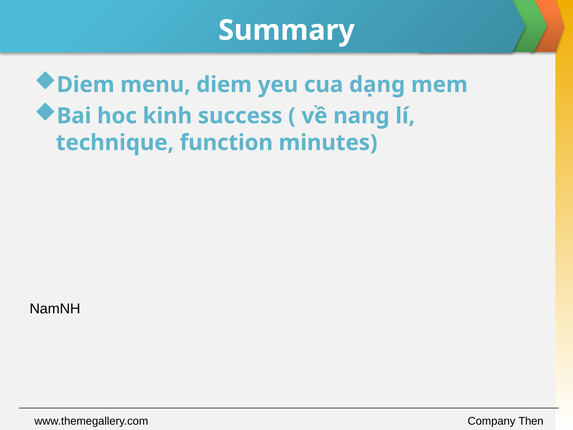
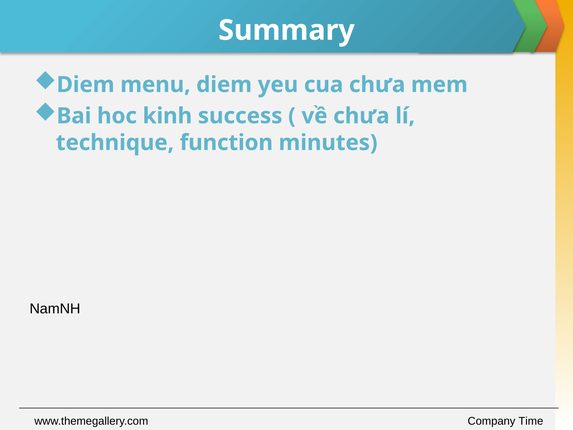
cua dạng: dạng -> chưa
về nang: nang -> chưa
Then: Then -> Time
